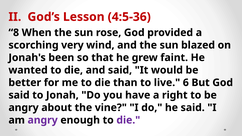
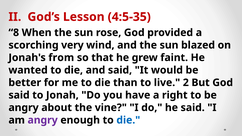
4:5-36: 4:5-36 -> 4:5-35
been: been -> from
6: 6 -> 2
die at (128, 120) colour: purple -> blue
